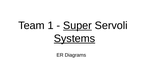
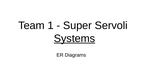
Super underline: present -> none
